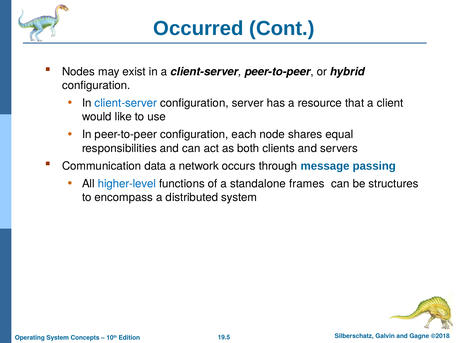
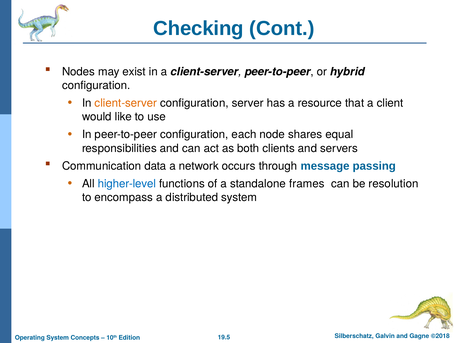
Occurred: Occurred -> Checking
client-server at (126, 103) colour: blue -> orange
structures: structures -> resolution
